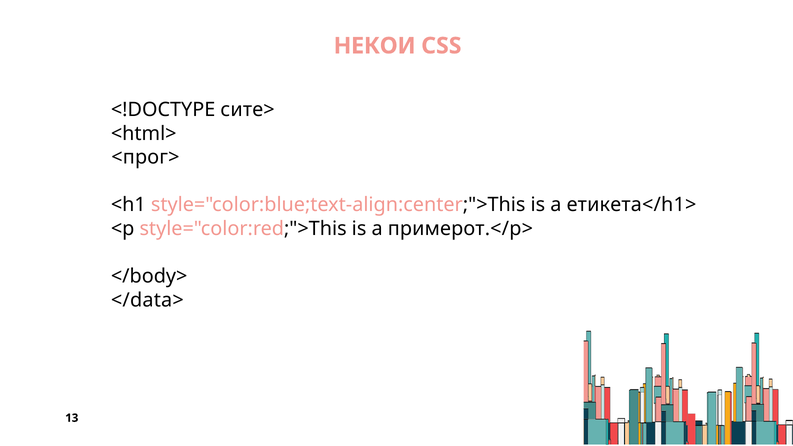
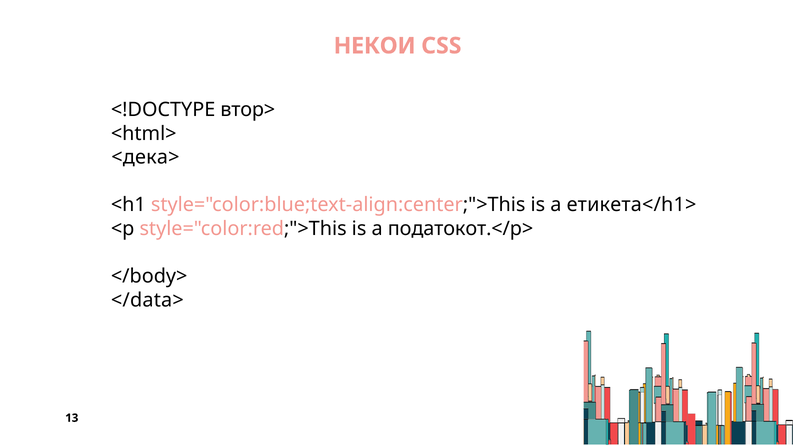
сите>: сите> -> втор>
<прог>: <прог> -> <дека>
примерот.</p>: примерот.</p> -> податокот.</p>
